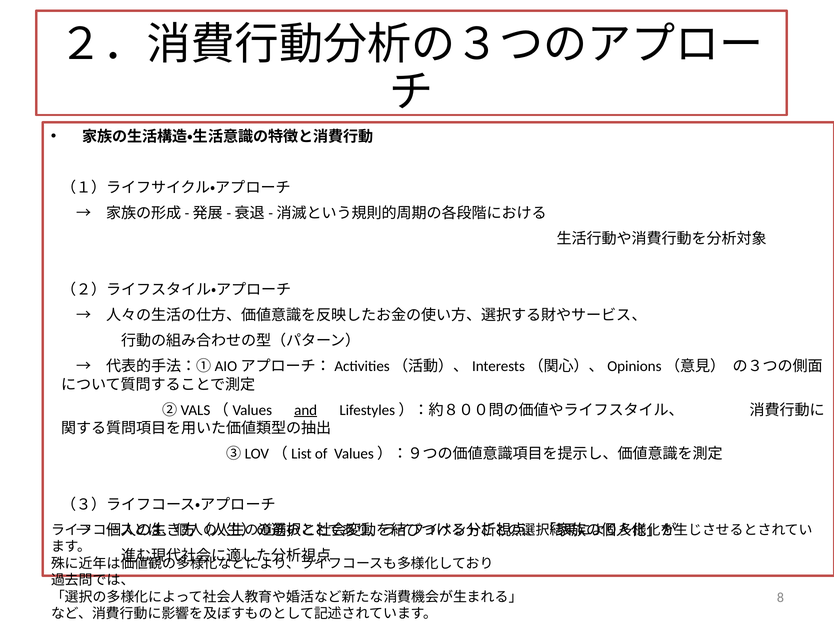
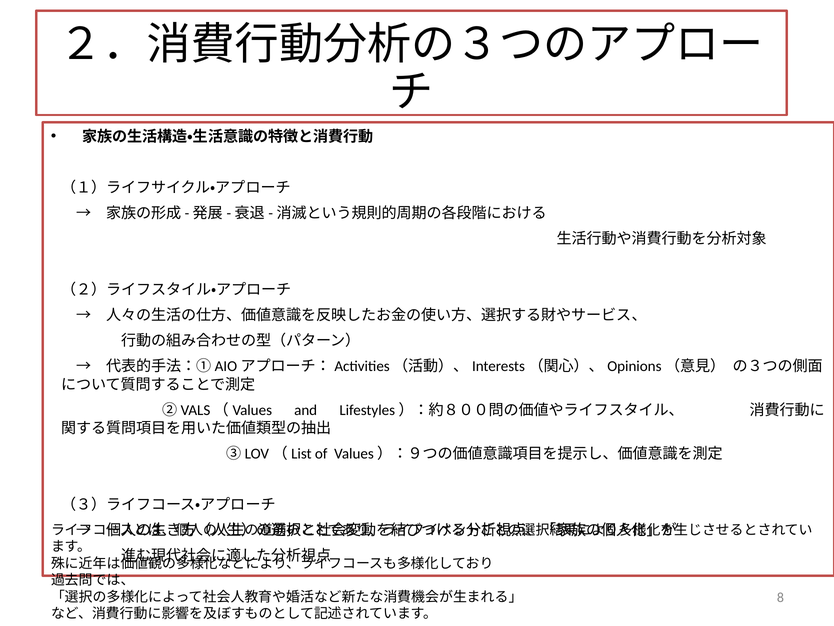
and underline: present -> none
